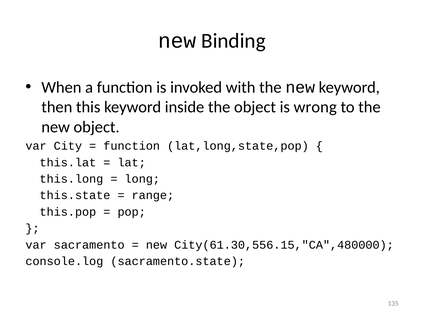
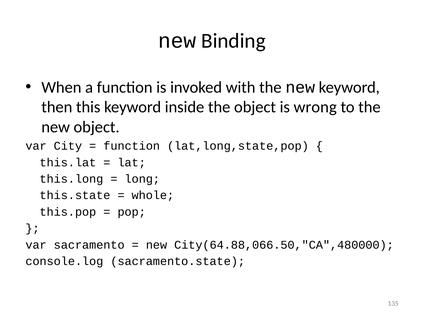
range: range -> whole
City(61.30,556.15,"CA",480000: City(61.30,556.15,"CA",480000 -> City(64.88,066.50,"CA",480000
